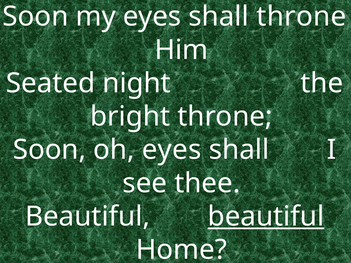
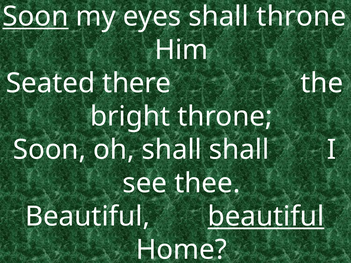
Soon at (35, 17) underline: none -> present
night: night -> there
oh eyes: eyes -> shall
